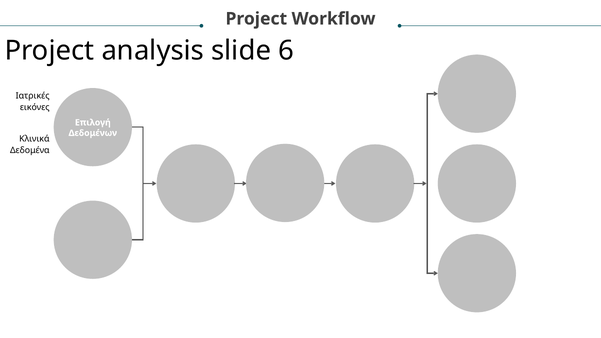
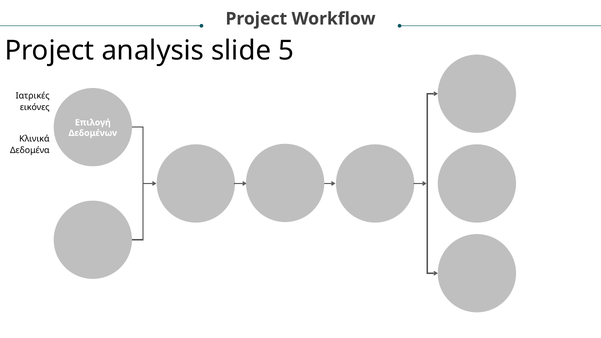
6: 6 -> 5
